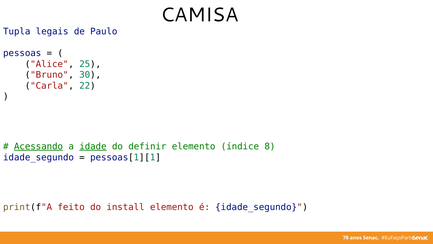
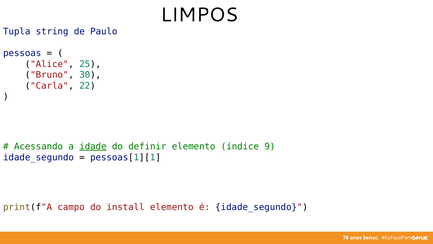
CAMISA: CAMISA -> LIMPOS
legais: legais -> string
Acessando underline: present -> none
8: 8 -> 9
feito: feito -> campo
